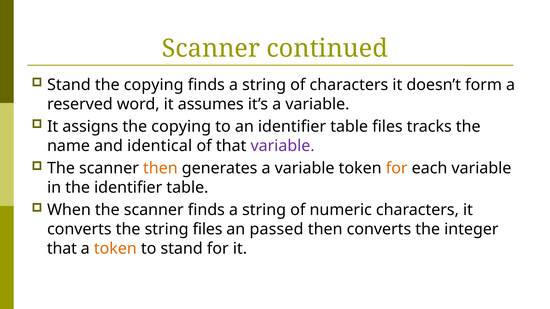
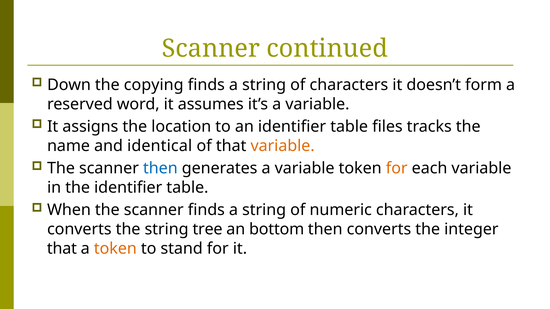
Stand at (69, 85): Stand -> Down
assigns the copying: copying -> location
variable at (283, 146) colour: purple -> orange
then at (160, 168) colour: orange -> blue
string files: files -> tree
passed: passed -> bottom
